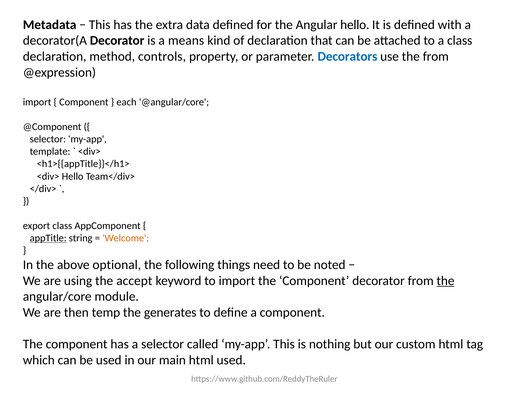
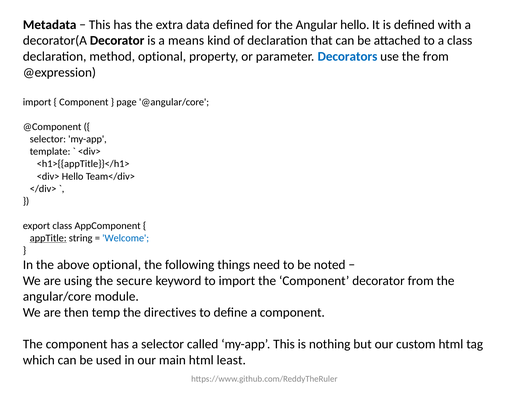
method controls: controls -> optional
each: each -> page
Welcome colour: orange -> blue
accept: accept -> secure
the at (446, 280) underline: present -> none
generates: generates -> directives
html used: used -> least
